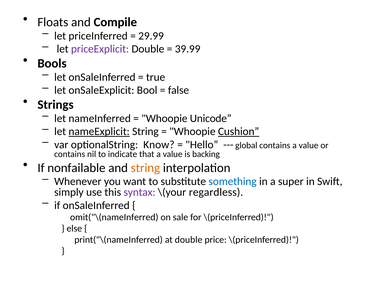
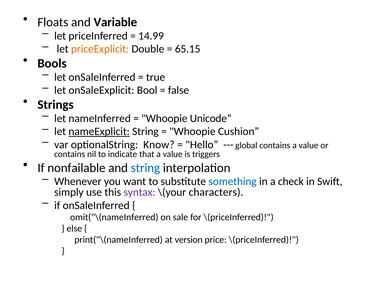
Compile: Compile -> Variable
29.99: 29.99 -> 14.99
priceExplicit colour: purple -> orange
39.99: 39.99 -> 65.15
Cushion underline: present -> none
backing: backing -> triggers
string at (145, 168) colour: orange -> blue
super: super -> check
regardless: regardless -> characters
at double: double -> version
